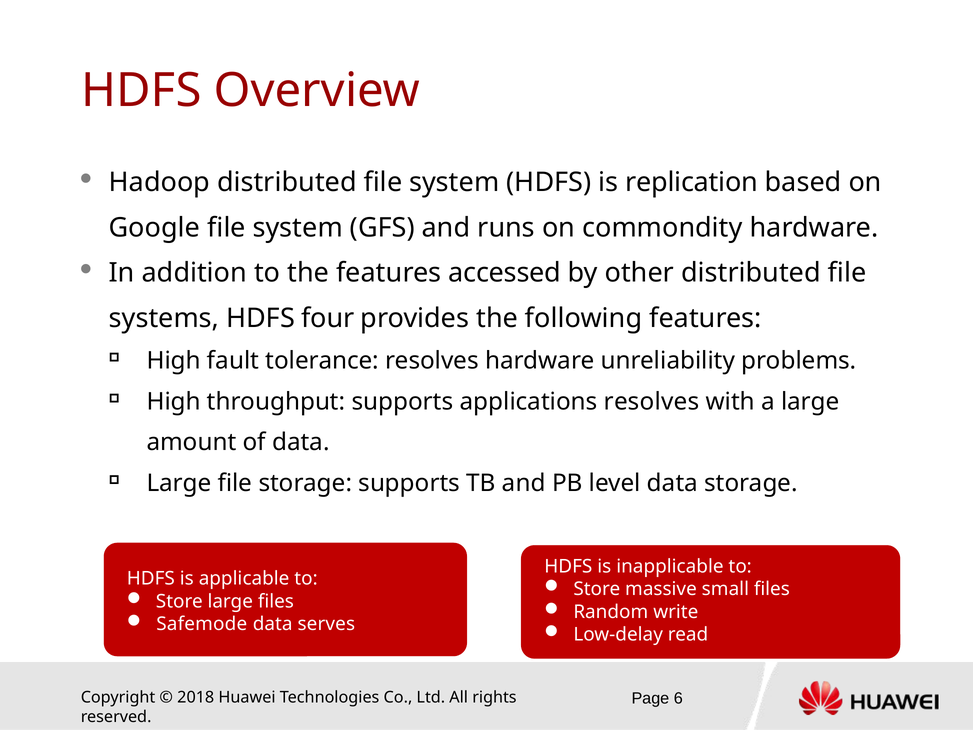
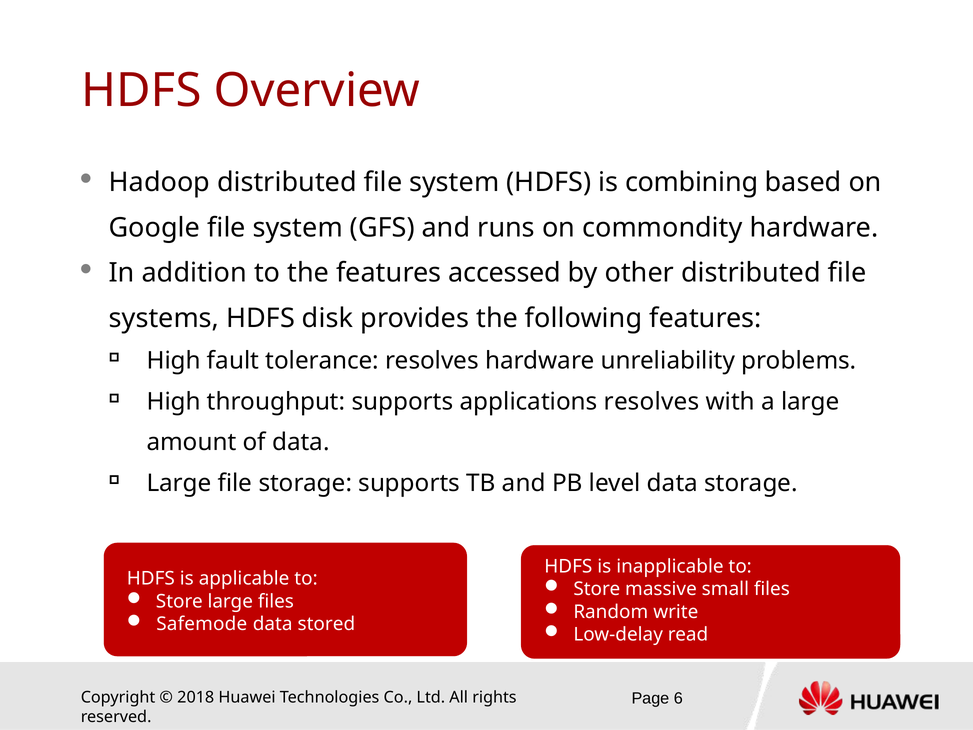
replication: replication -> combining
four: four -> disk
serves: serves -> stored
